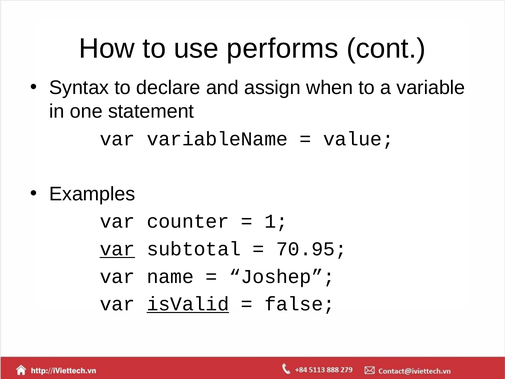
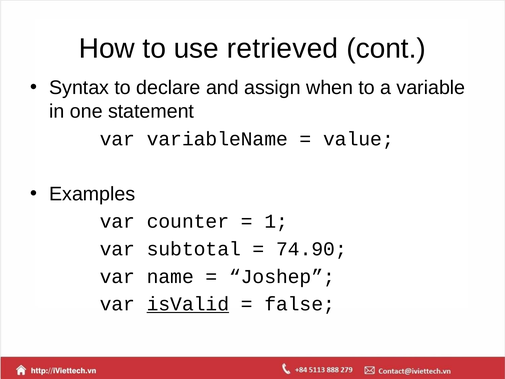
performs: performs -> retrieved
var at (117, 249) underline: present -> none
70.95: 70.95 -> 74.90
